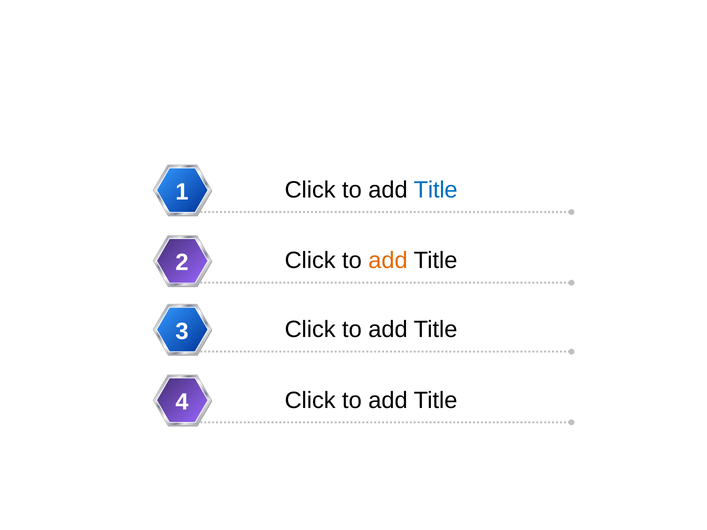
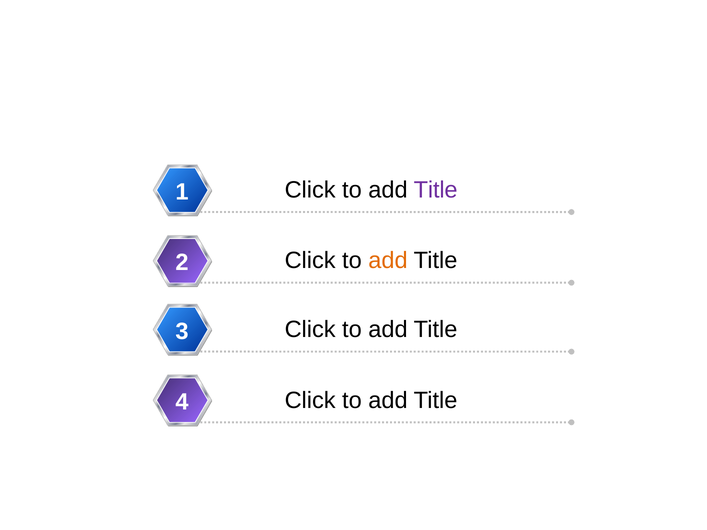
Title at (436, 190) colour: blue -> purple
